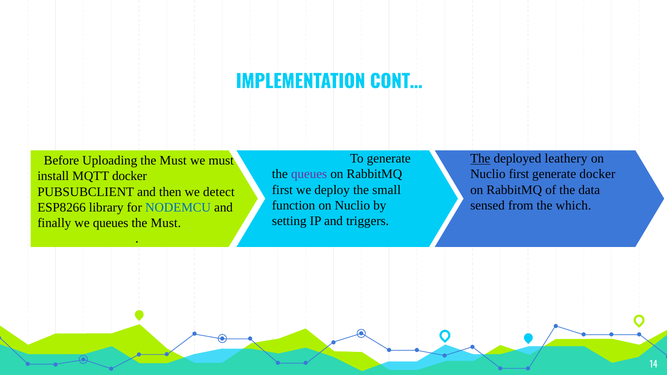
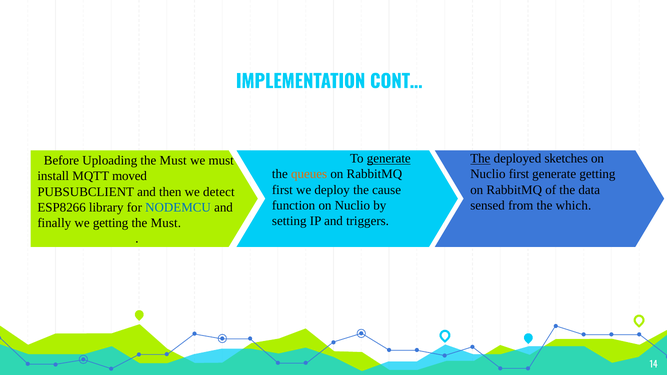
generate at (389, 159) underline: none -> present
leathery: leathery -> sketches
queues at (309, 174) colour: purple -> orange
generate docker: docker -> getting
MQTT docker: docker -> moved
small: small -> cause
we queues: queues -> getting
